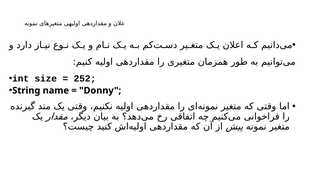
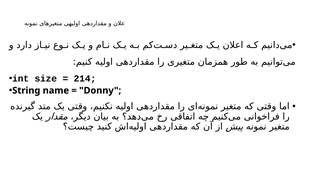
252: 252 -> 214
